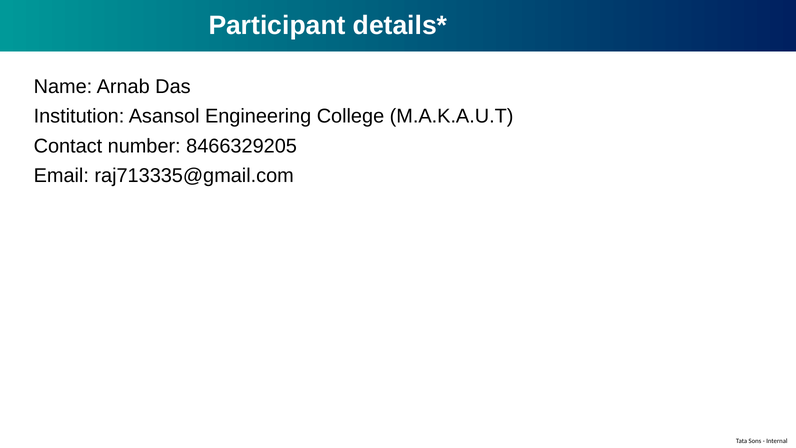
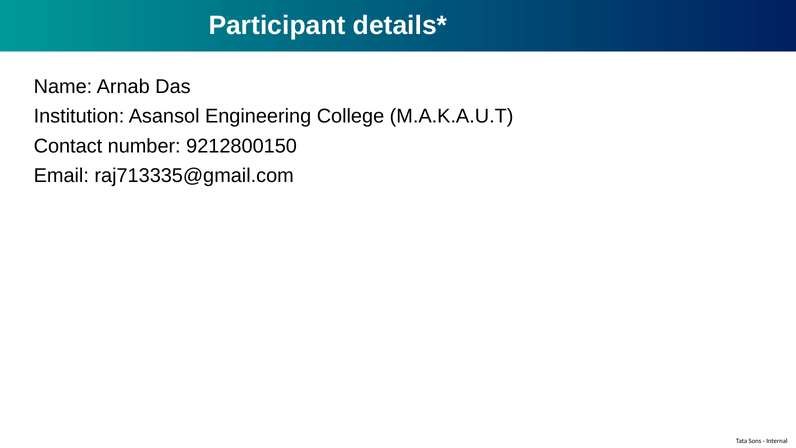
8466329205: 8466329205 -> 9212800150
